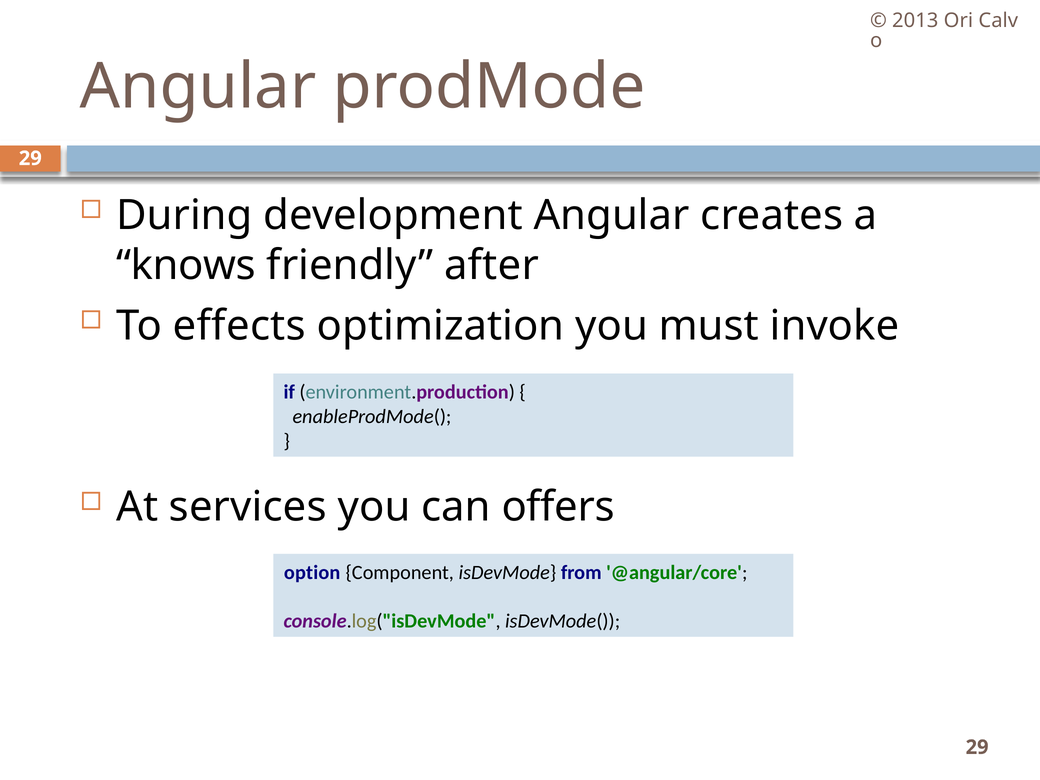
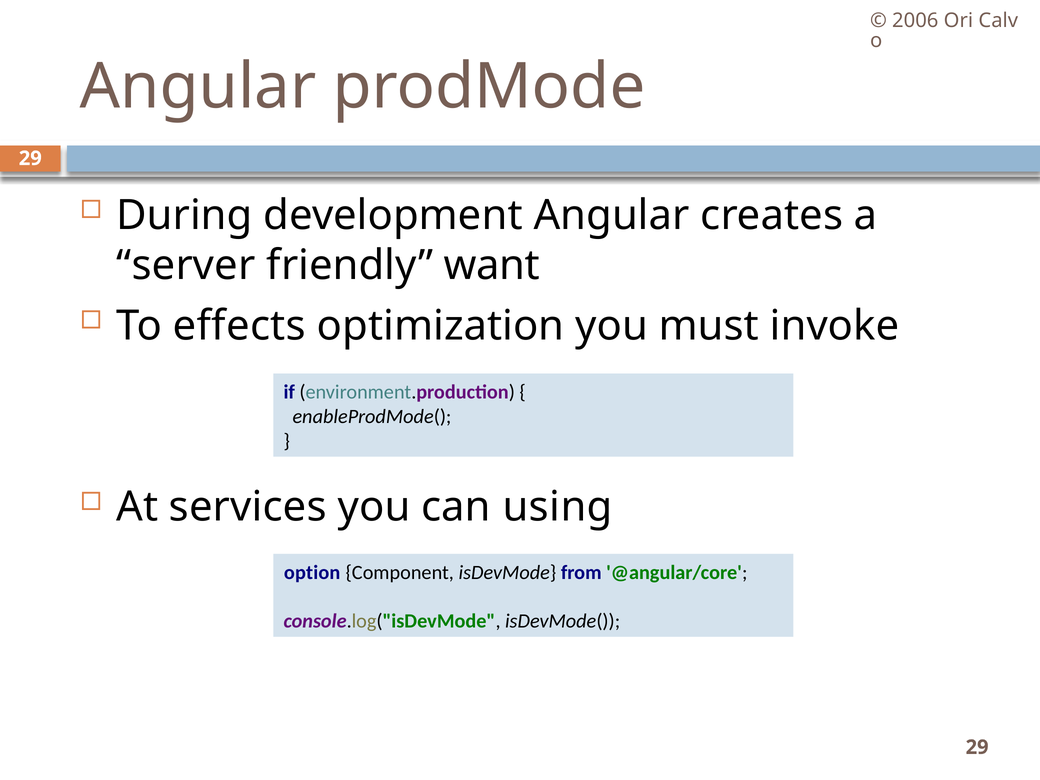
2013: 2013 -> 2006
knows: knows -> server
after: after -> want
offers: offers -> using
